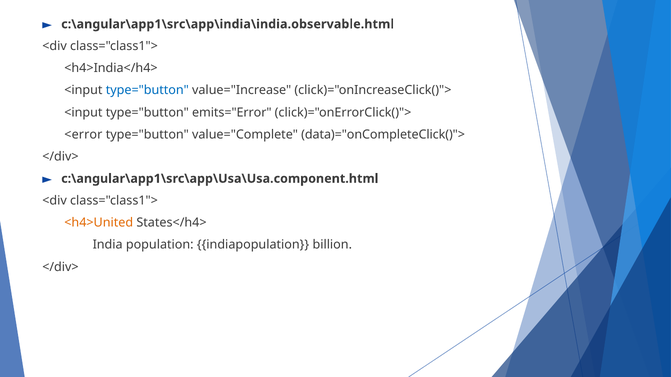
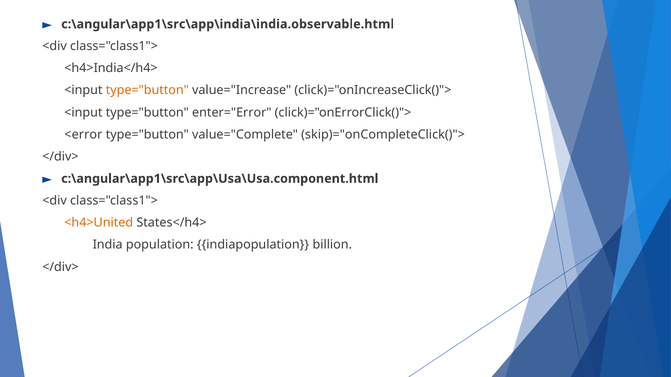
type="button at (147, 90) colour: blue -> orange
emits="Error: emits="Error -> enter="Error
data)="onCompleteClick()">: data)="onCompleteClick()"> -> skip)="onCompleteClick()">
